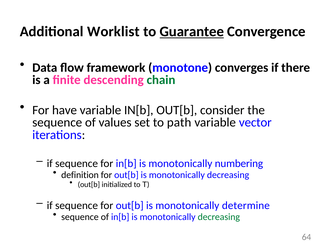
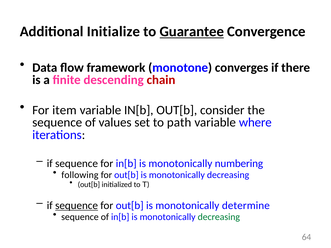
Worklist: Worklist -> Initialize
chain colour: green -> red
have: have -> item
vector: vector -> where
definition: definition -> following
sequence at (77, 206) underline: none -> present
